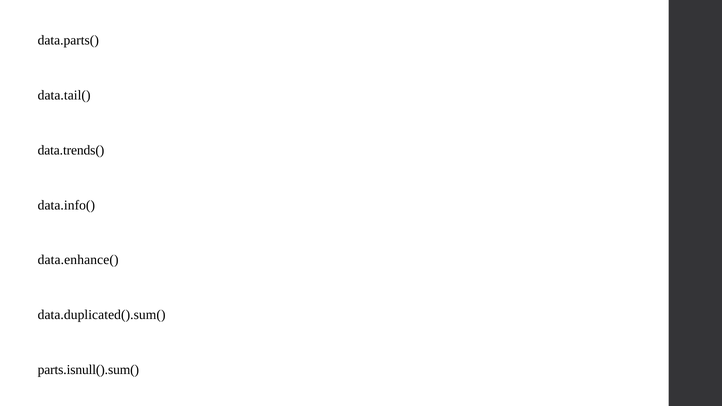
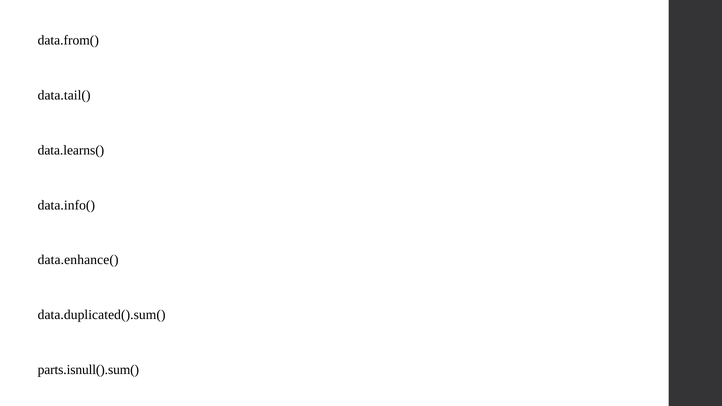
data.parts(: data.parts( -> data.from(
data.trends(: data.trends( -> data.learns(
